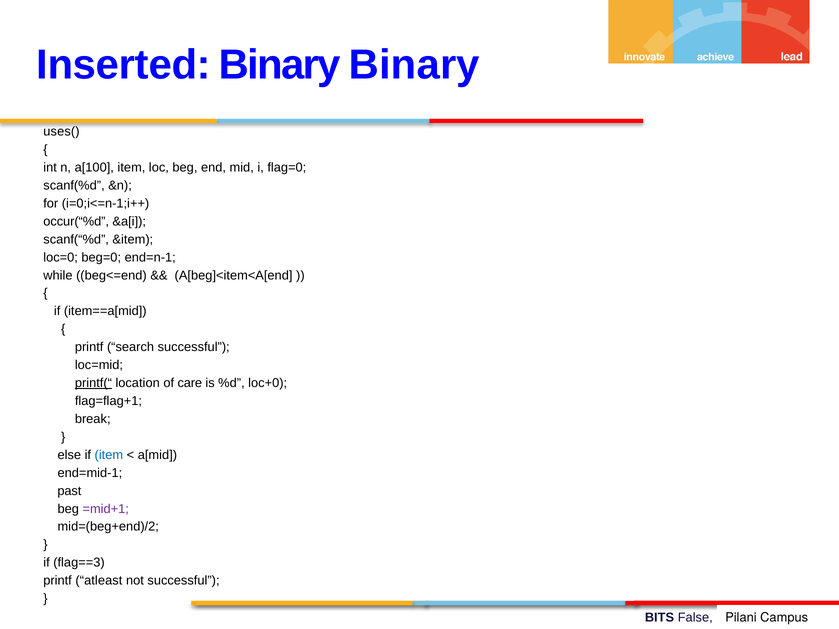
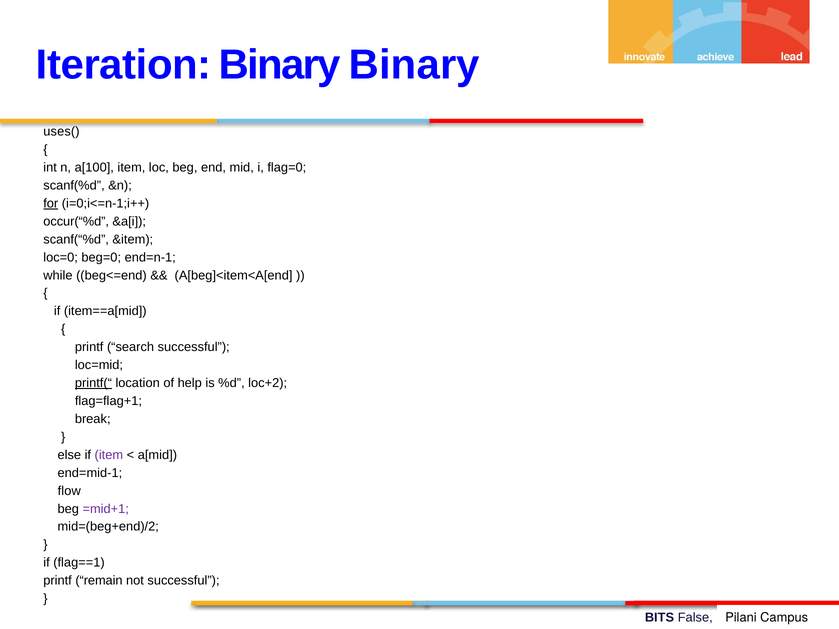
Inserted: Inserted -> Iteration
for underline: none -> present
care: care -> help
loc+0: loc+0 -> loc+2
item at (109, 455) colour: blue -> purple
past: past -> flow
flag==3: flag==3 -> flag==1
atleast: atleast -> remain
